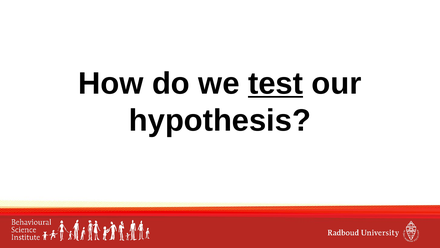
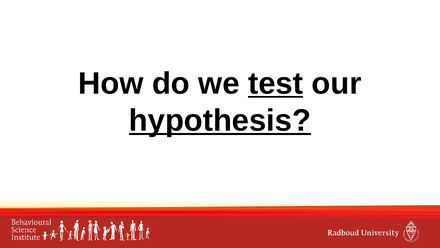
hypothesis underline: none -> present
